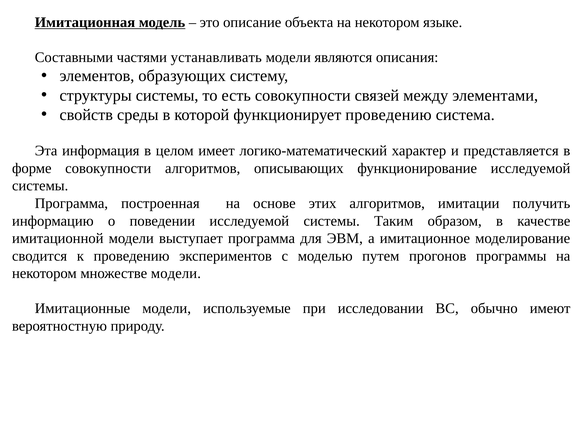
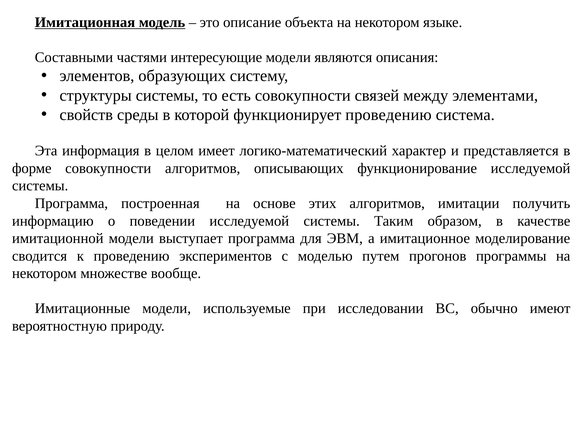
устанавливать: устанавливать -> интересующие
множестве модели: модели -> вообще
